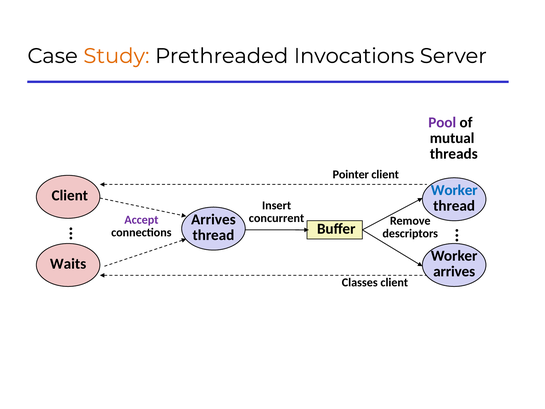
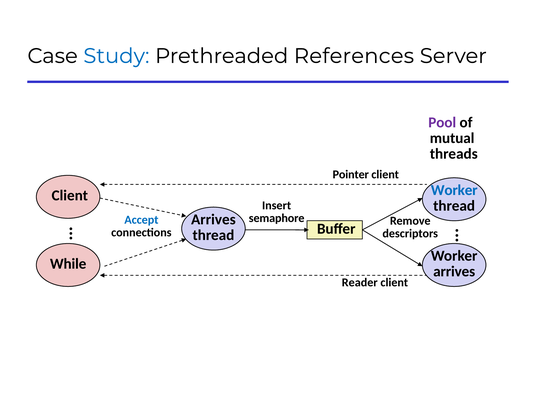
Study colour: orange -> blue
Invocations: Invocations -> References
concurrent: concurrent -> semaphore
Accept colour: purple -> blue
Waits: Waits -> While
Classes: Classes -> Reader
